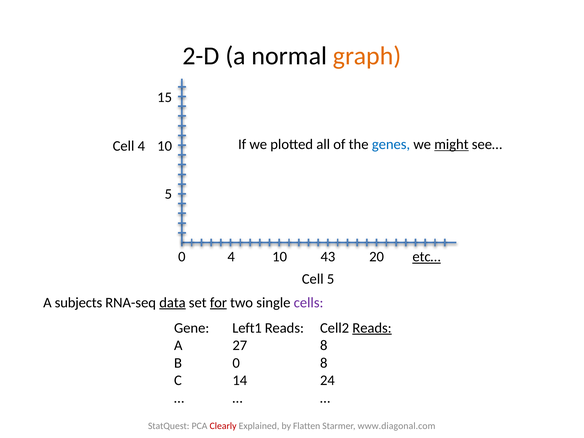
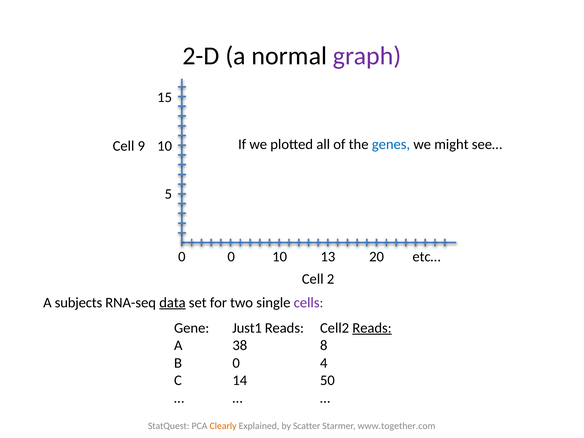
graph colour: orange -> purple
might underline: present -> none
Cell 4: 4 -> 9
0 4: 4 -> 0
43: 43 -> 13
etc… underline: present -> none
Cell 5: 5 -> 2
for underline: present -> none
Left1: Left1 -> Just1
27: 27 -> 38
0 8: 8 -> 4
24: 24 -> 50
Clearly colour: red -> orange
Flatten: Flatten -> Scatter
www.diagonal.com: www.diagonal.com -> www.together.com
